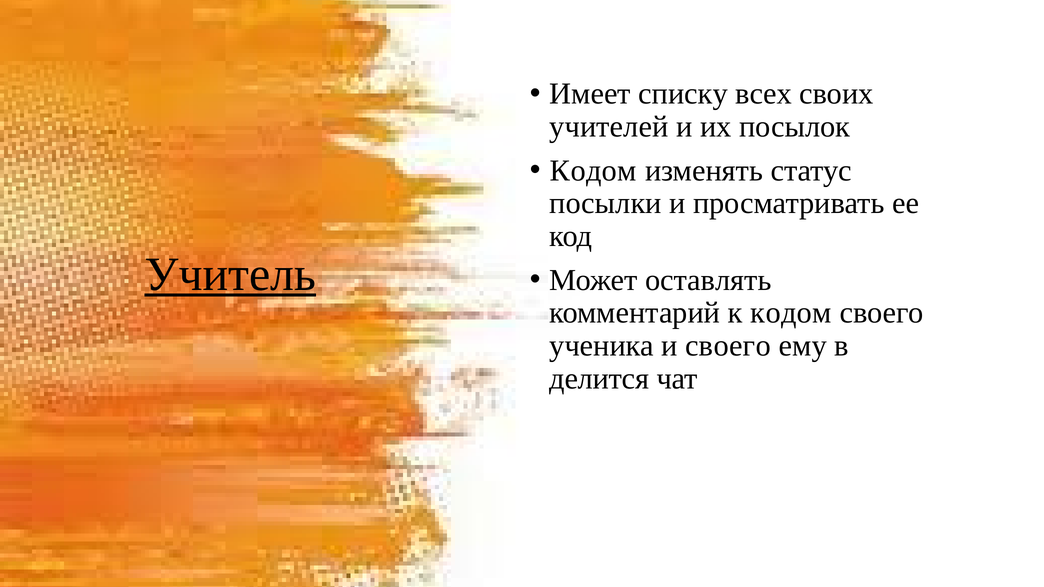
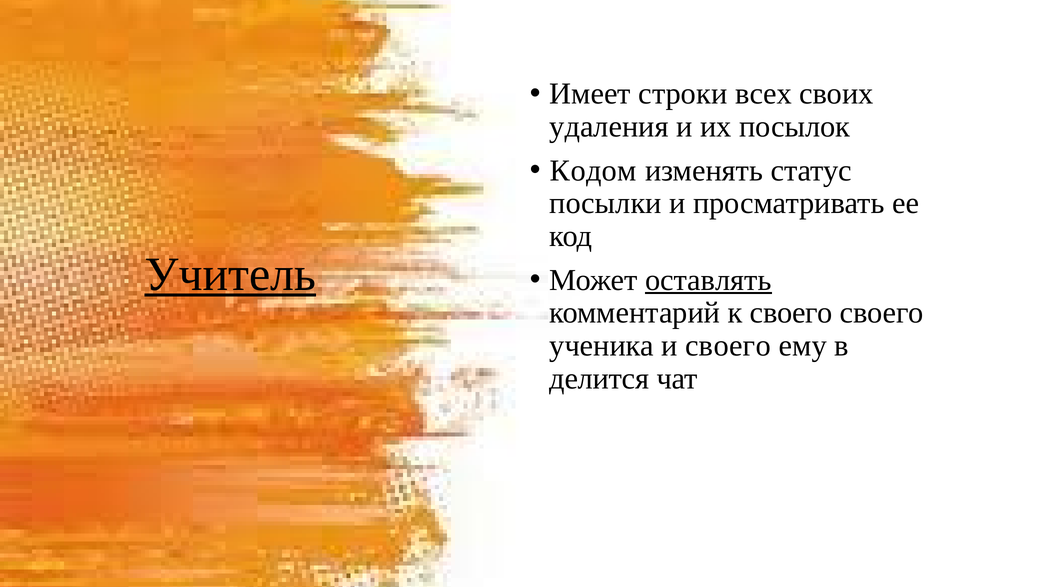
списку: списку -> строки
учителей: учителей -> удаления
оставлять underline: none -> present
к кодом: кодом -> своего
